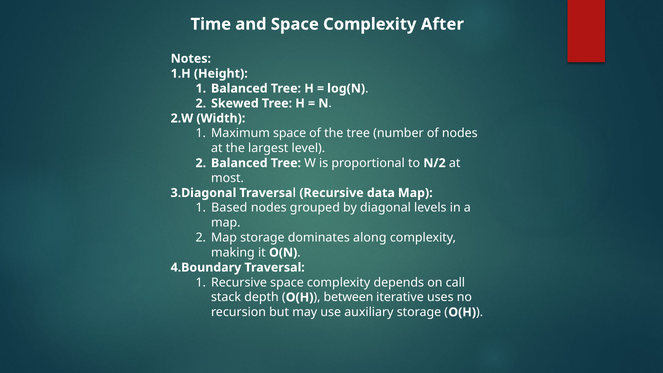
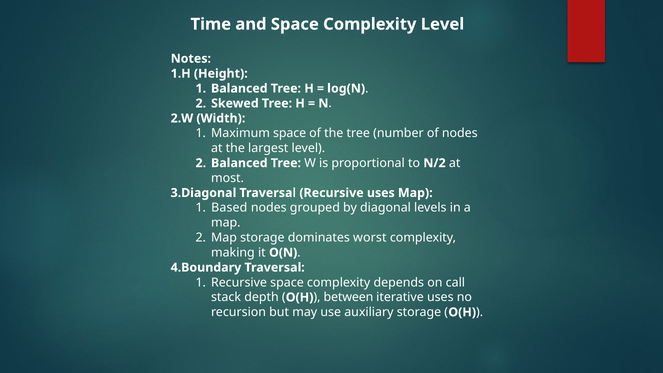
Complexity After: After -> Level
Recursive data: data -> uses
along: along -> worst
